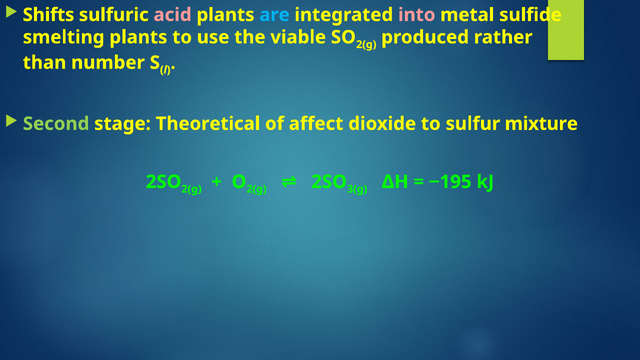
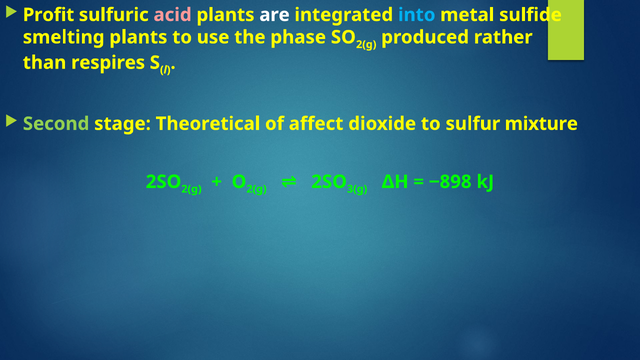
Shifts: Shifts -> Profit
are colour: light blue -> white
into colour: pink -> light blue
viable: viable -> phase
number: number -> respires
‒195: ‒195 -> ‒898
